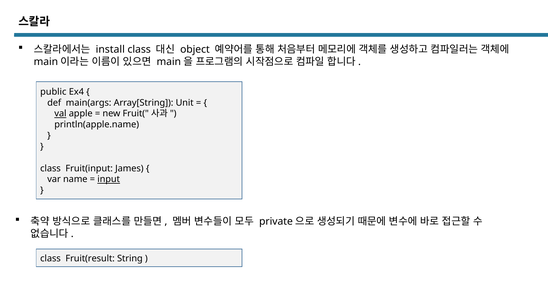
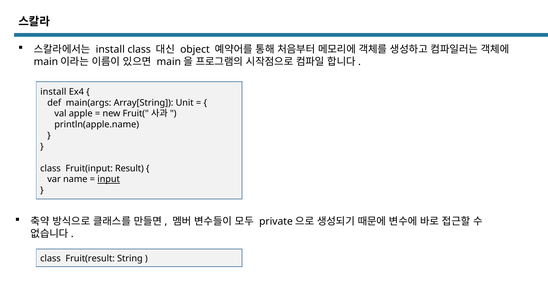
public at (53, 92): public -> install
val underline: present -> none
James: James -> Result
